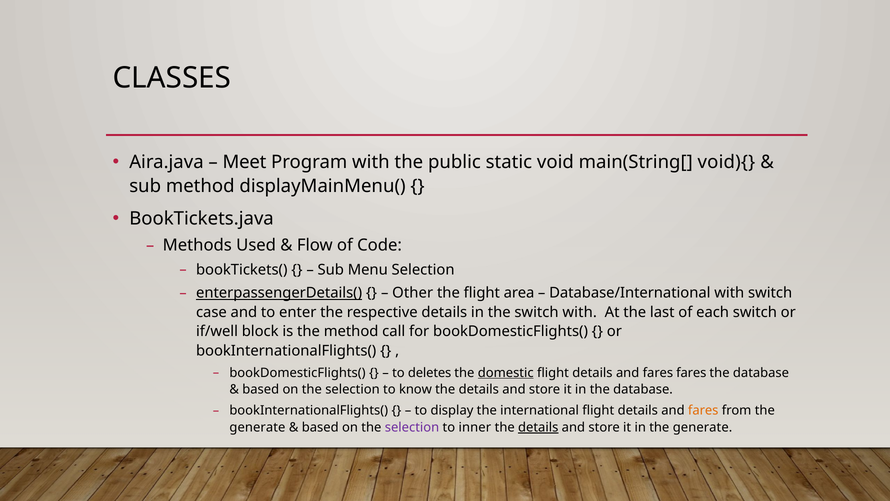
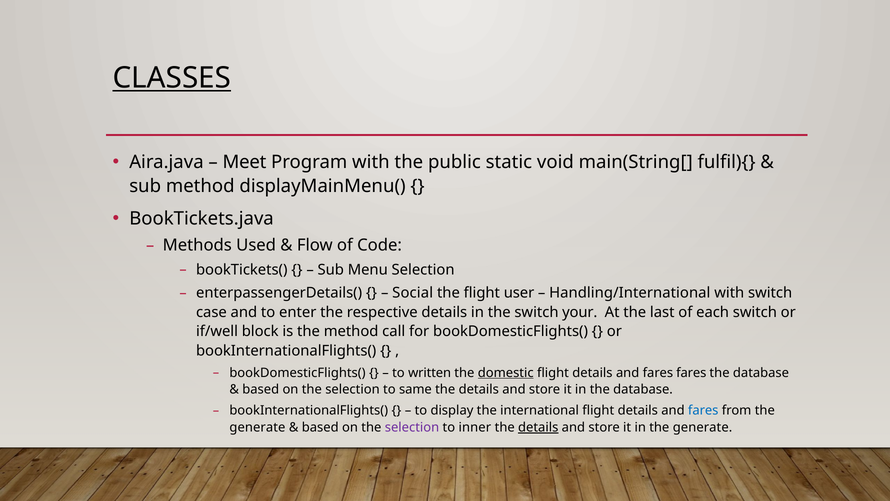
CLASSES underline: none -> present
void){: void){ -> fulfil){
enterpassengerDetails( underline: present -> none
Other: Other -> Social
area: area -> user
Database/International: Database/International -> Handling/International
switch with: with -> your
deletes: deletes -> written
know: know -> same
fares at (703, 410) colour: orange -> blue
